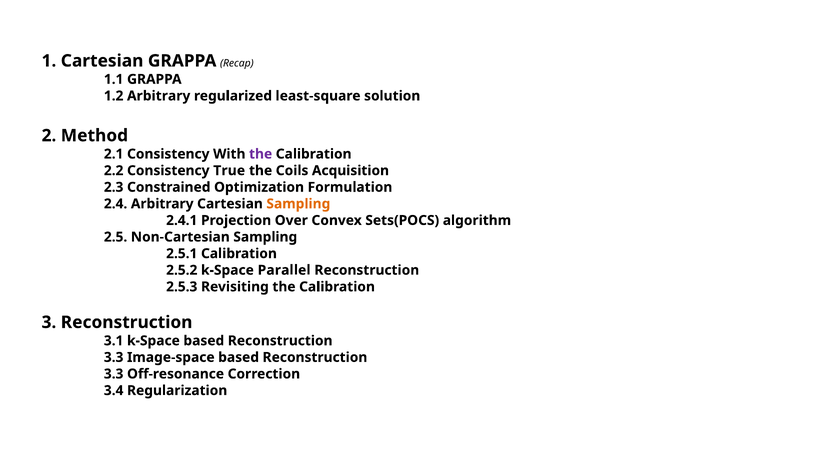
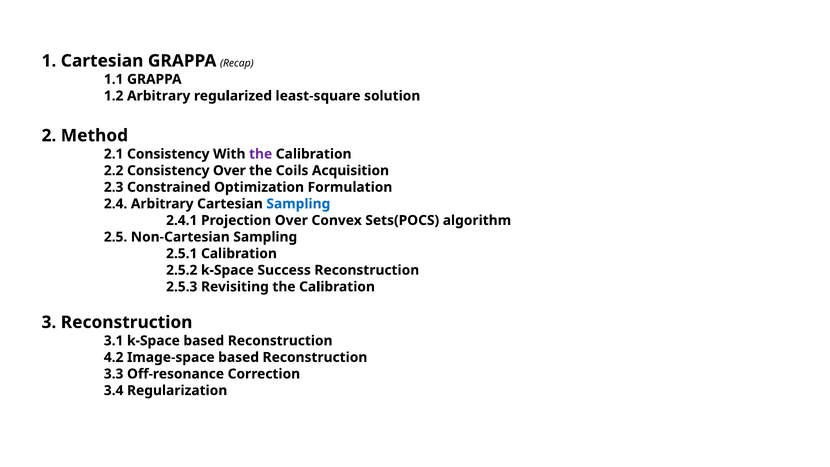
Consistency True: True -> Over
Sampling at (298, 204) colour: orange -> blue
Parallel: Parallel -> Success
3.3 at (114, 357): 3.3 -> 4.2
